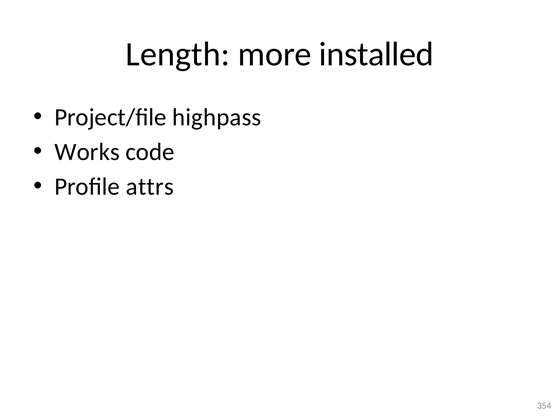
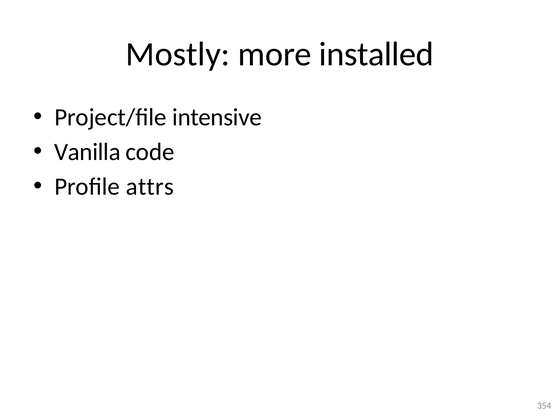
Length: Length -> Mostly
highpass: highpass -> intensive
Works: Works -> Vanilla
